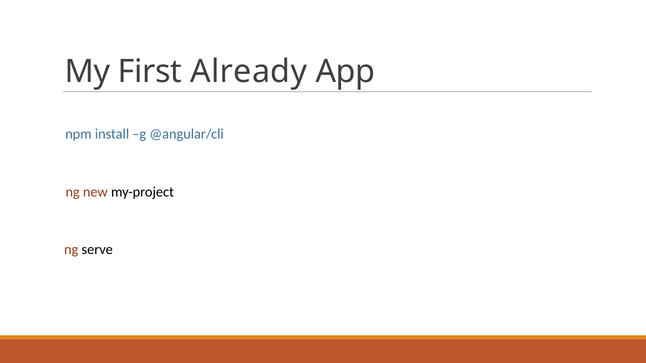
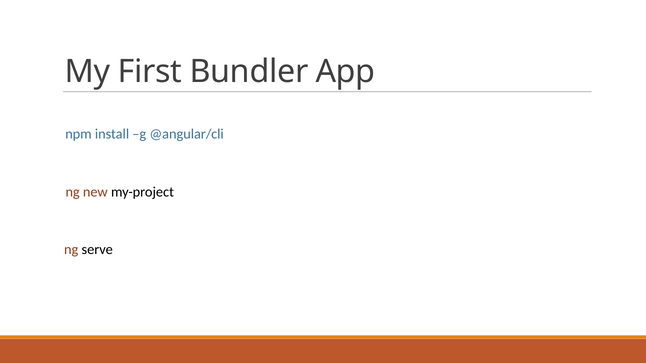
Already: Already -> Bundler
